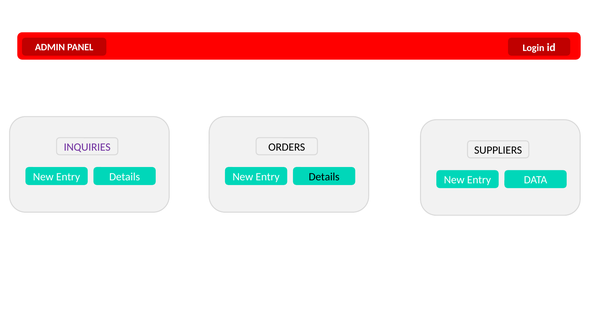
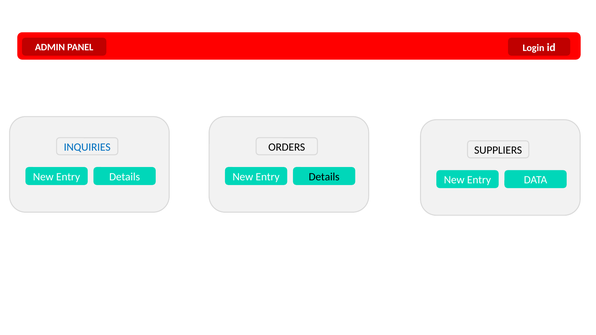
INQUIRIES colour: purple -> blue
